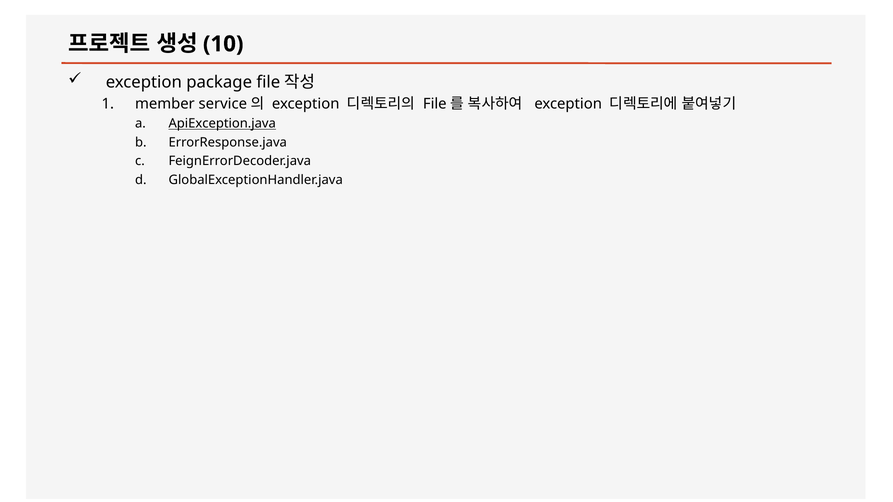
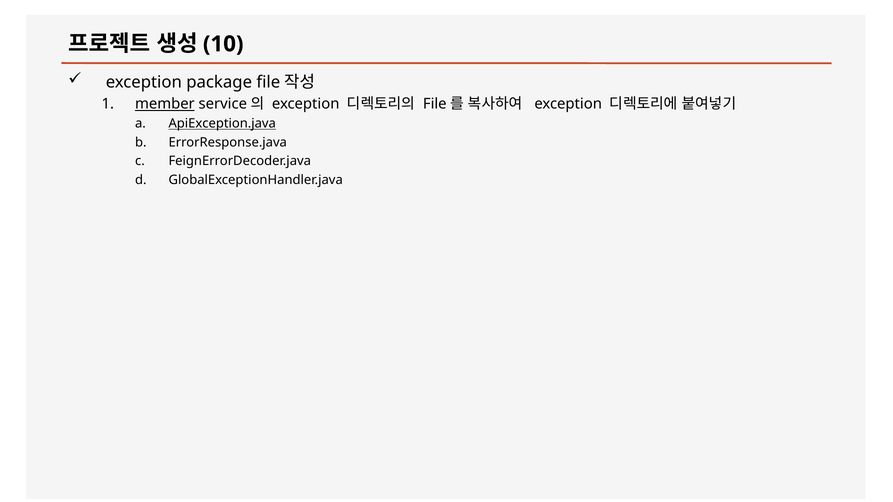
member underline: none -> present
